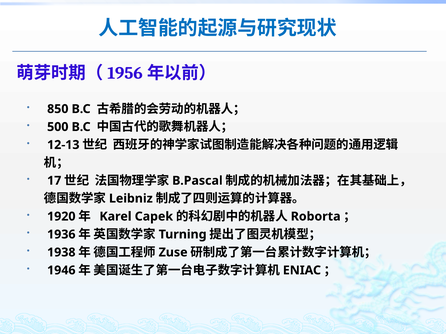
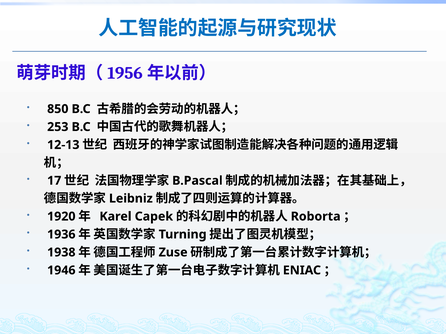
500: 500 -> 253
